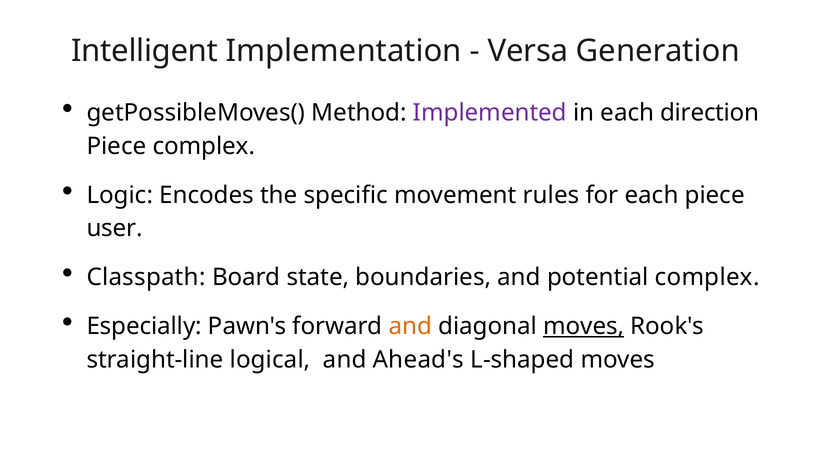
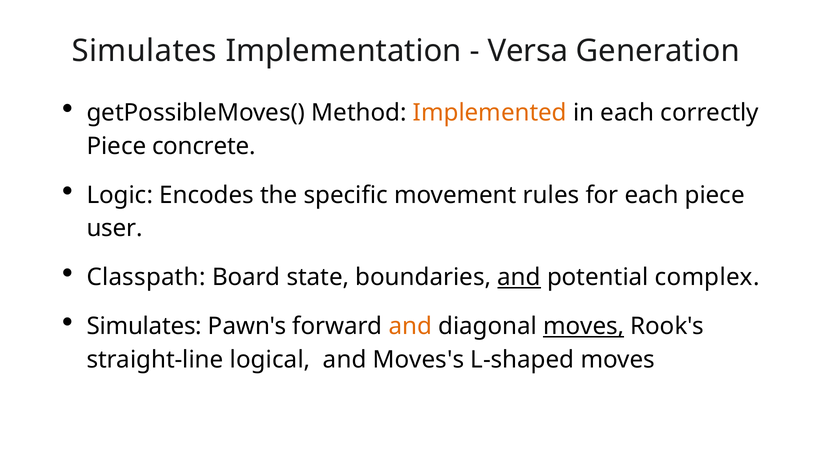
Intelligent at (145, 51): Intelligent -> Simulates
Implemented colour: purple -> orange
direction: direction -> correctly
Piece complex: complex -> concrete
and at (519, 277) underline: none -> present
Especially at (144, 326): Especially -> Simulates
Ahead's: Ahead's -> Moves's
